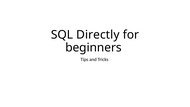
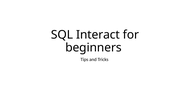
Directly: Directly -> Interact
